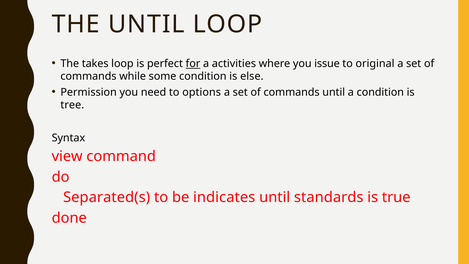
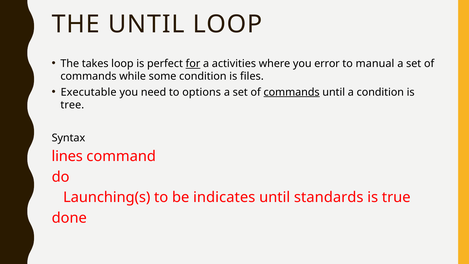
issue: issue -> error
original: original -> manual
else: else -> files
Permission: Permission -> Executable
commands at (292, 92) underline: none -> present
view: view -> lines
Separated(s: Separated(s -> Launching(s
